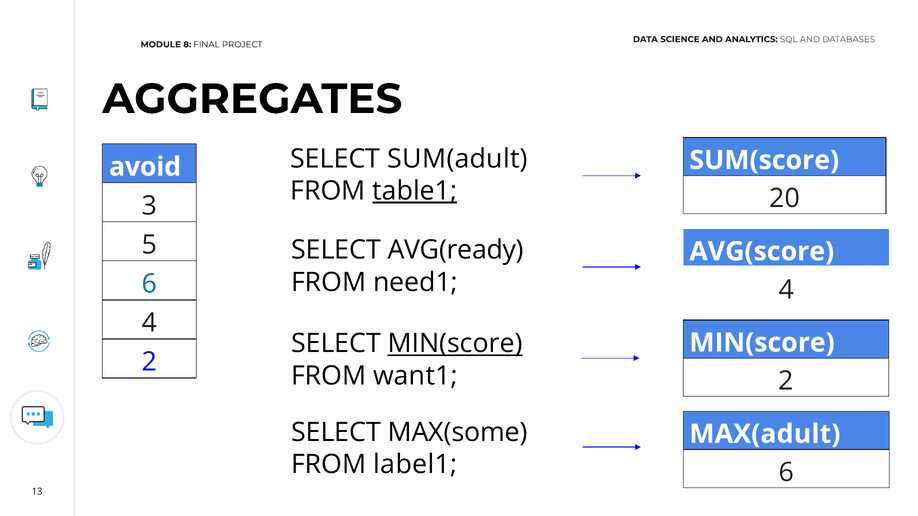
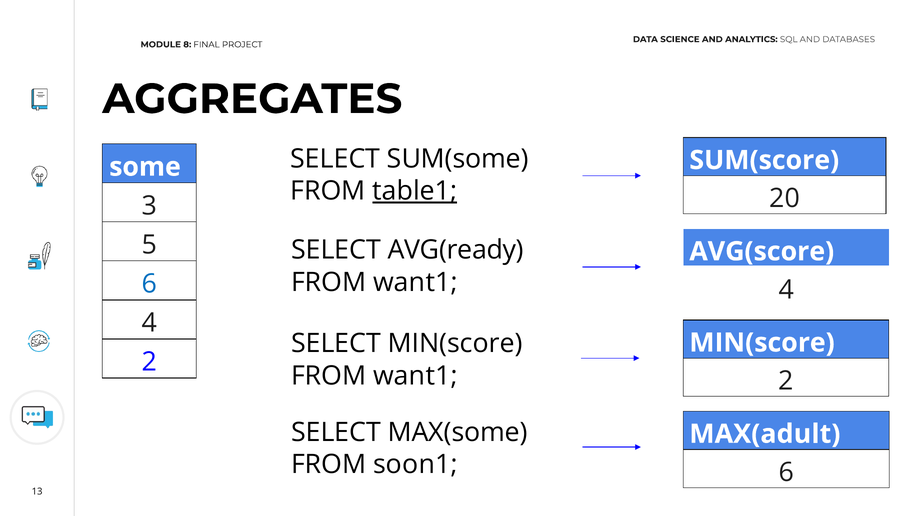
SUM(adult: SUM(adult -> SUM(some
avoid: avoid -> some
need1 at (415, 282): need1 -> want1
MIN(score at (455, 344) underline: present -> none
label1: label1 -> soon1
